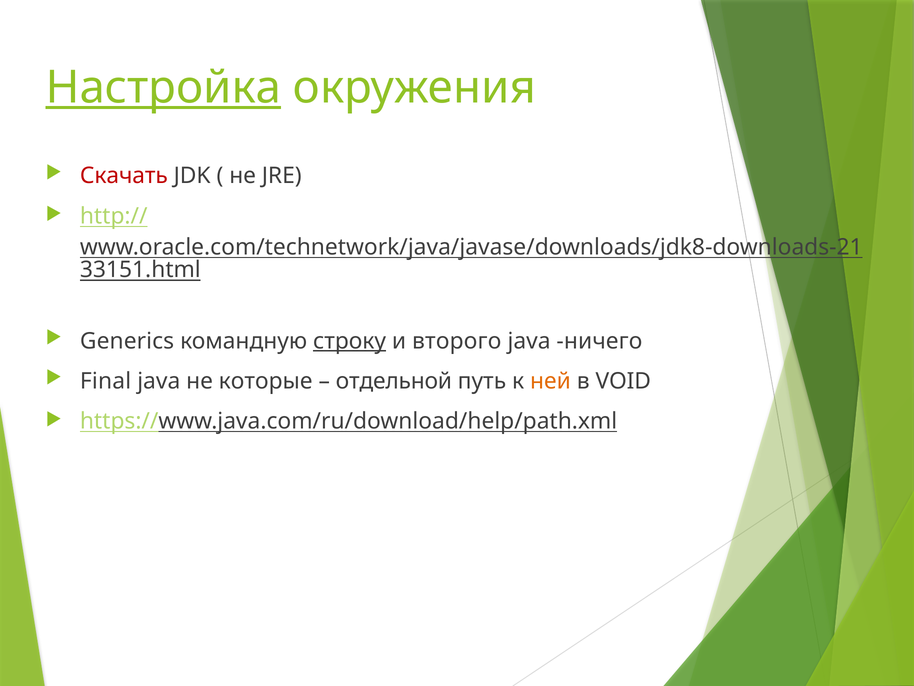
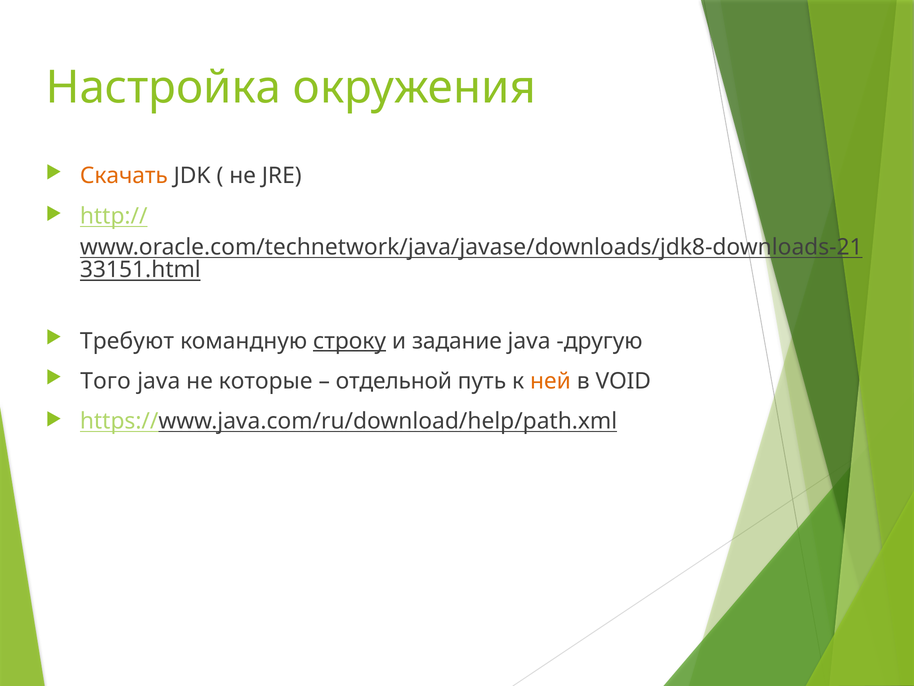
Настройка underline: present -> none
Скачать colour: red -> orange
Generics: Generics -> Требуют
второго: второго -> задание
ничего: ничего -> другую
Final: Final -> Того
